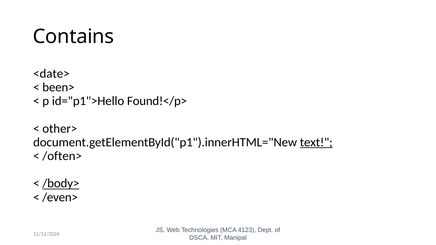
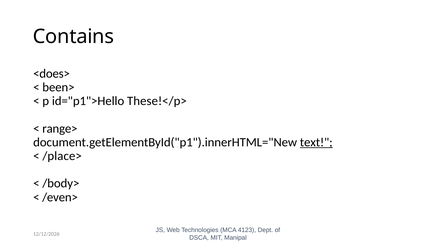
<date>: <date> -> <does>
Found!</p>: Found!</p> -> These!</p>
other>: other> -> range>
/often>: /often> -> /place>
/body> underline: present -> none
